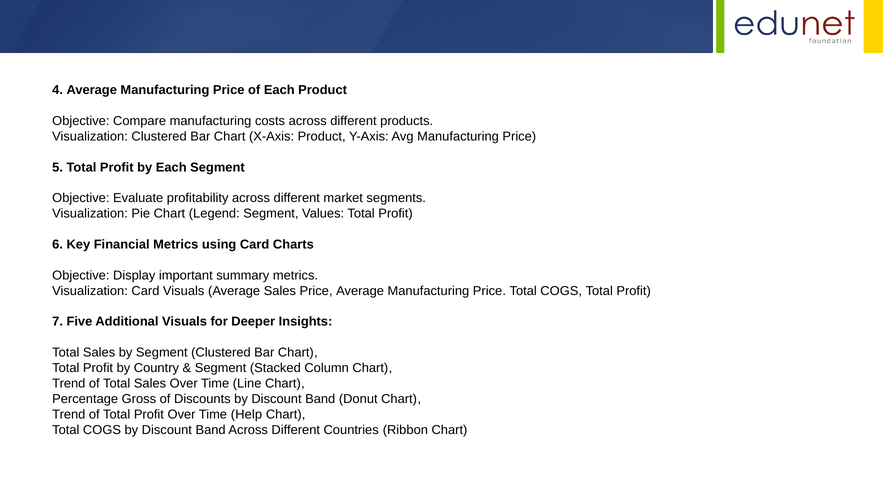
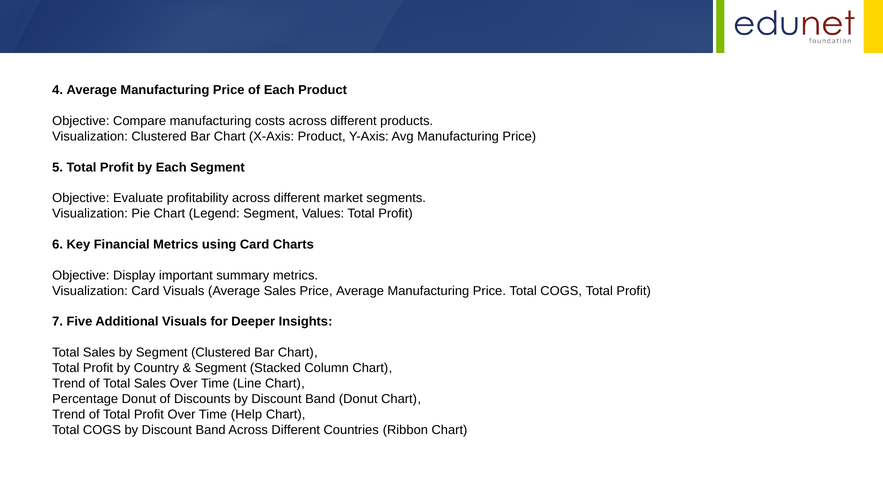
Percentage Gross: Gross -> Donut
